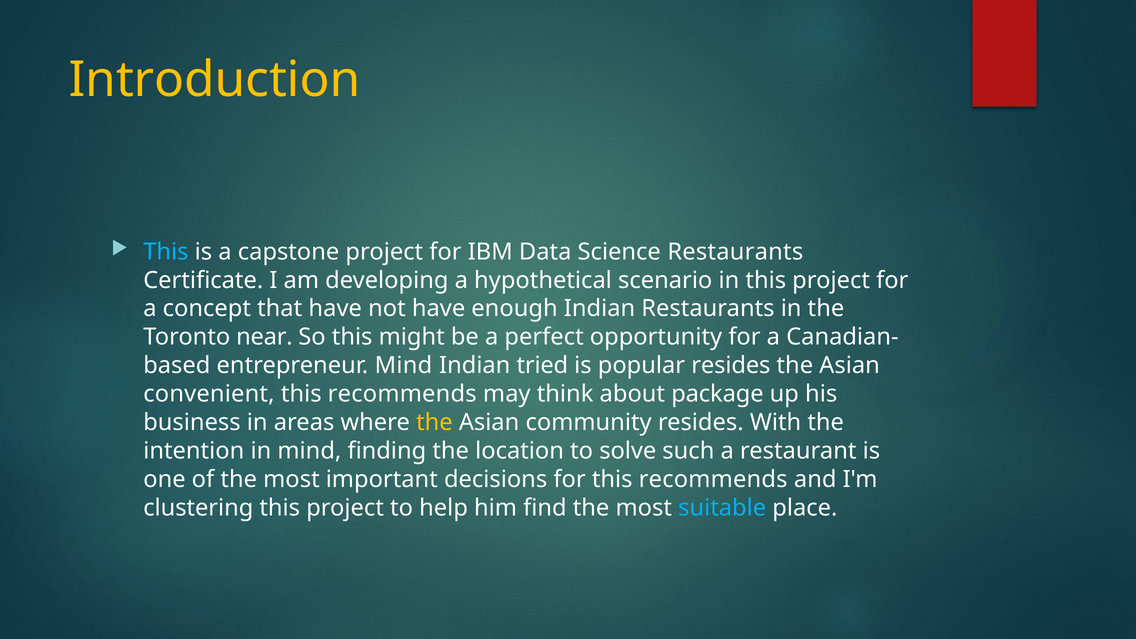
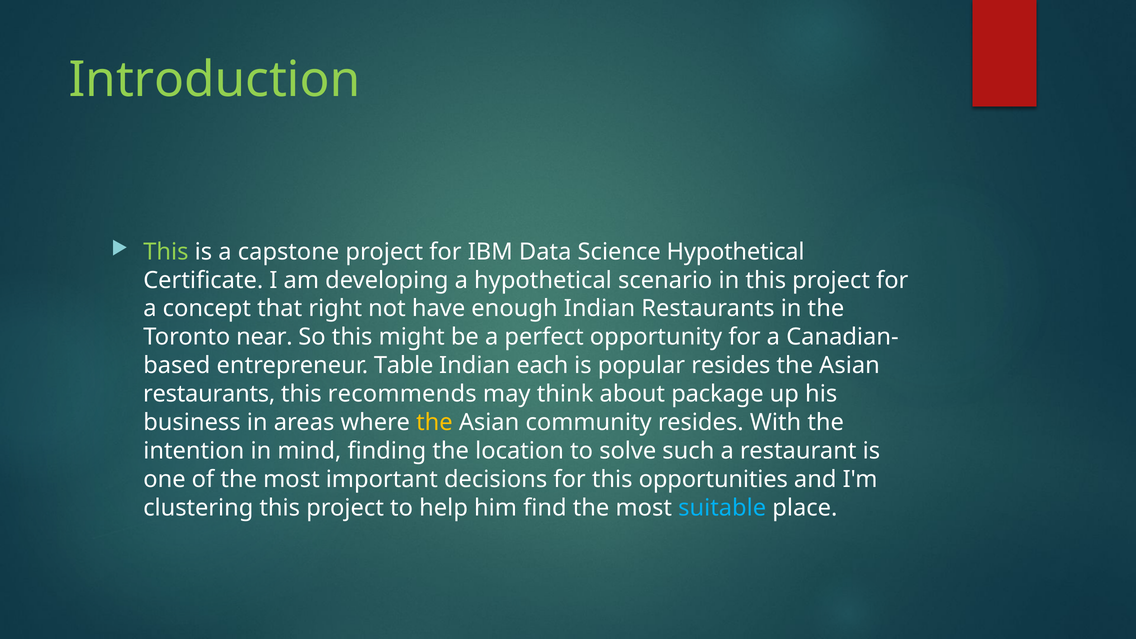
Introduction colour: yellow -> light green
This at (166, 252) colour: light blue -> light green
Science Restaurants: Restaurants -> Hypothetical
that have: have -> right
entrepreneur Mind: Mind -> Table
tried: tried -> each
convenient at (209, 394): convenient -> restaurants
for this recommends: recommends -> opportunities
